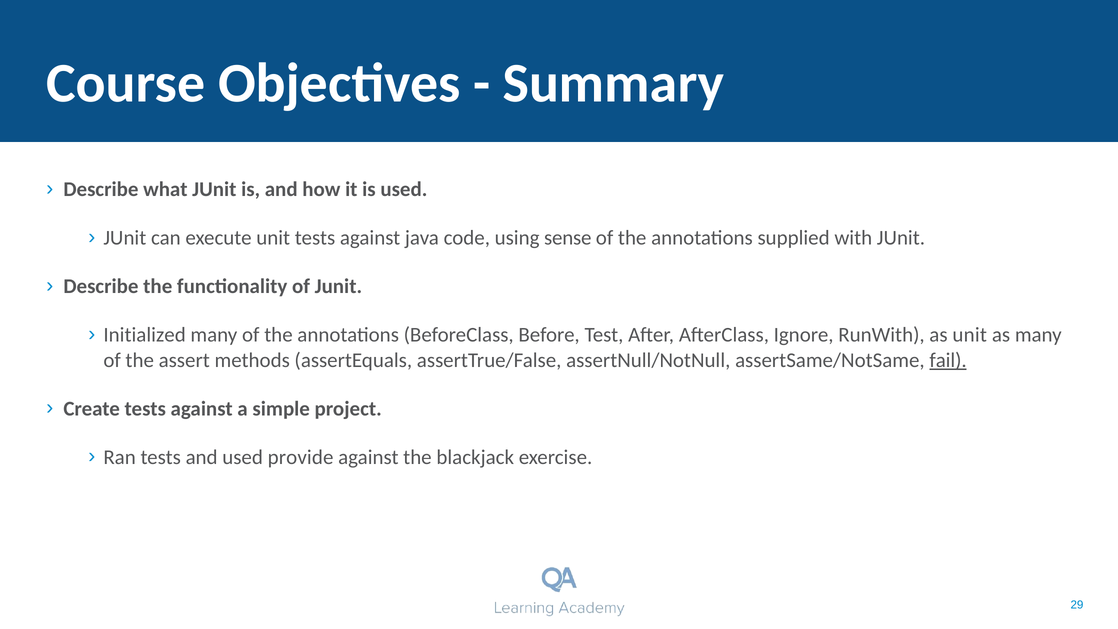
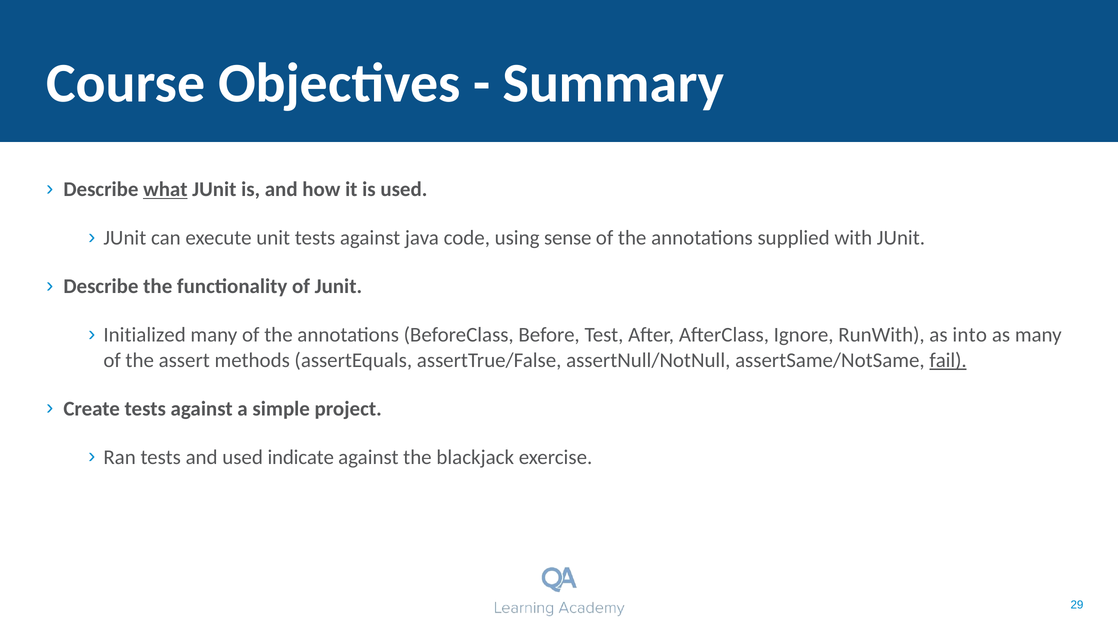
what underline: none -> present
as unit: unit -> into
provide: provide -> indicate
